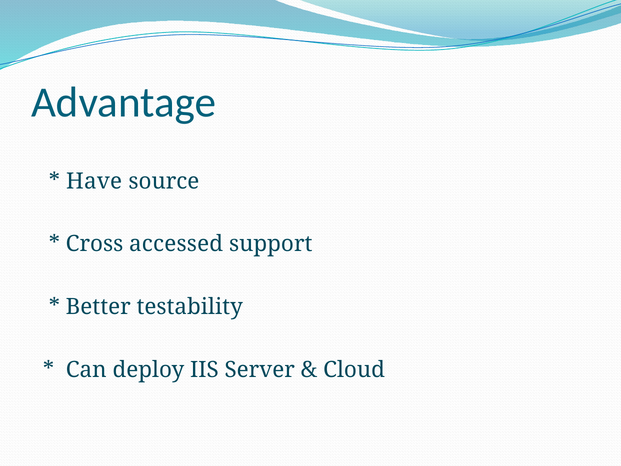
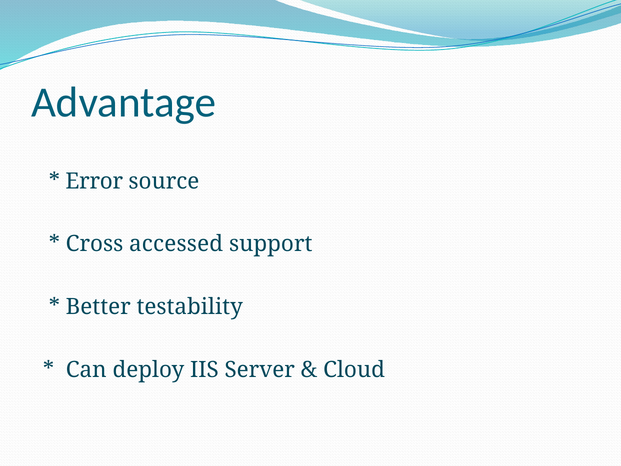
Have: Have -> Error
